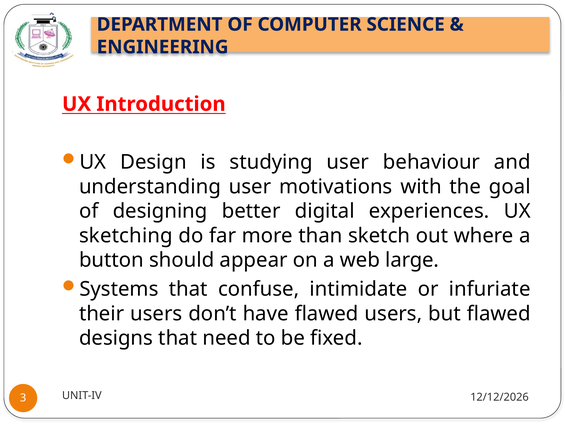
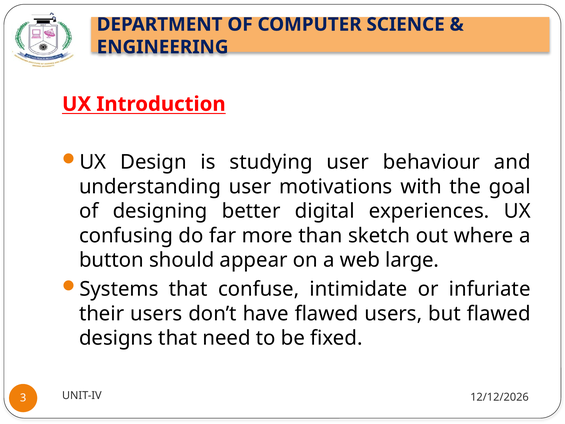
sketching: sketching -> confusing
